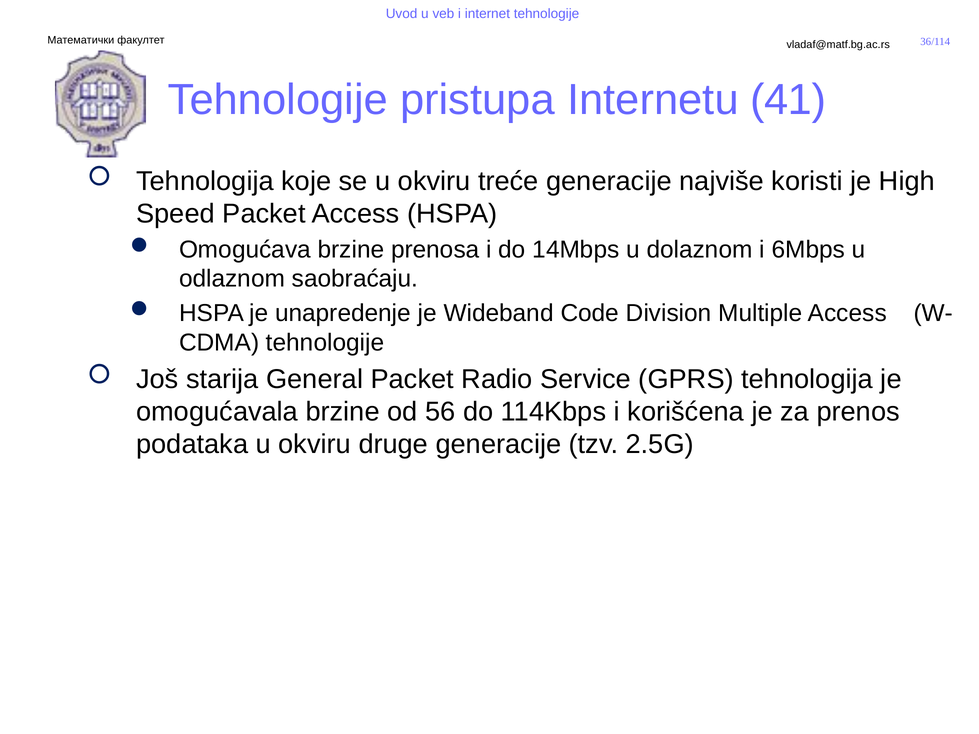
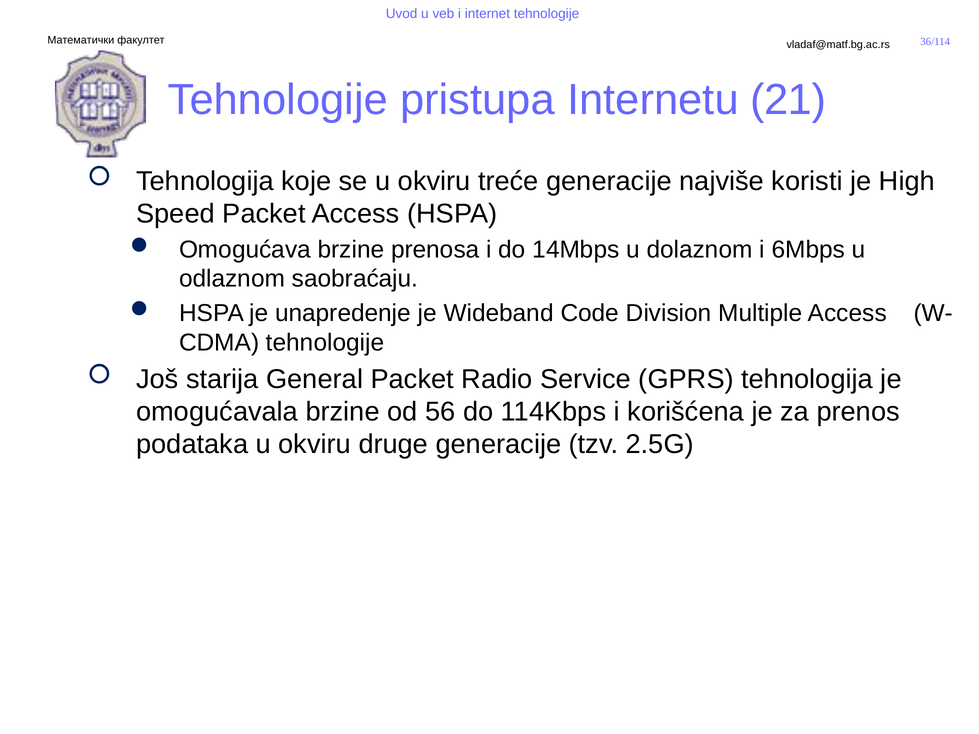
41: 41 -> 21
